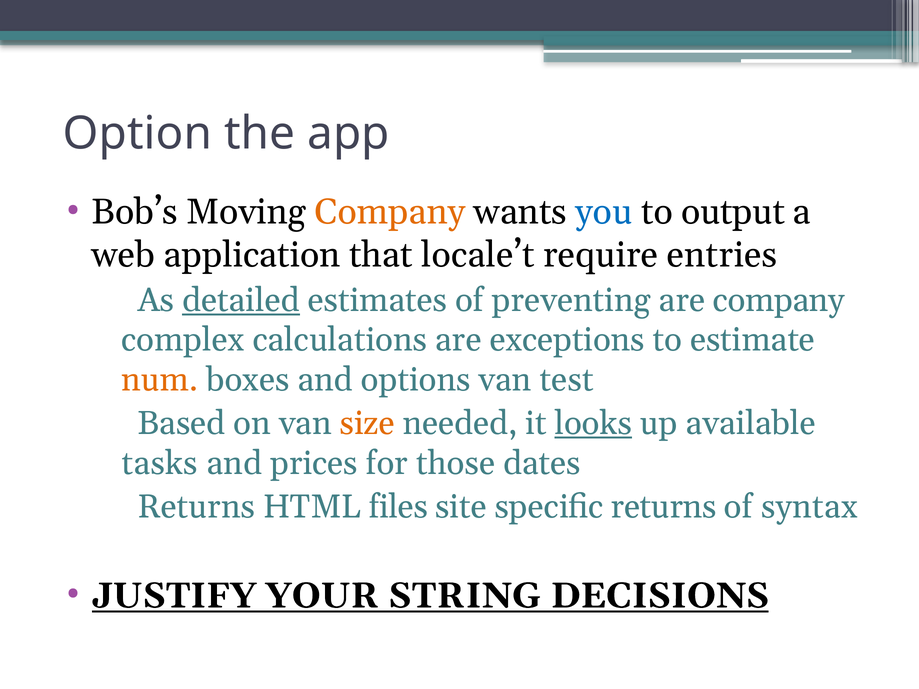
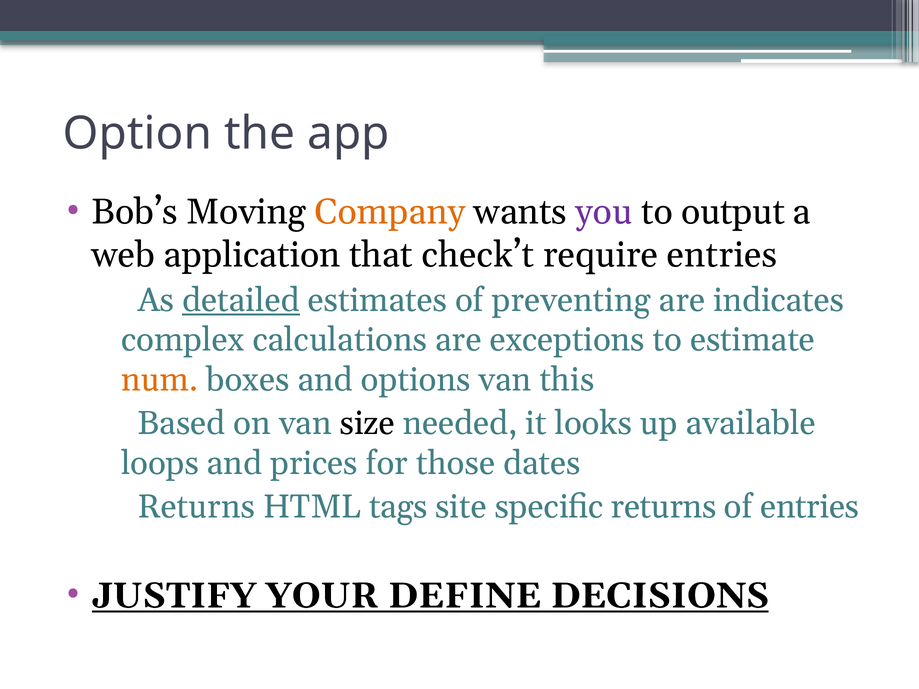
you colour: blue -> purple
locale’t: locale’t -> check’t
are company: company -> indicates
test: test -> this
size colour: orange -> black
looks underline: present -> none
tasks: tasks -> loops
files: files -> tags
of syntax: syntax -> entries
STRING: STRING -> DEFINE
